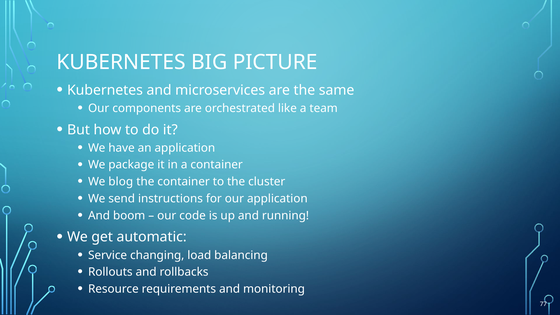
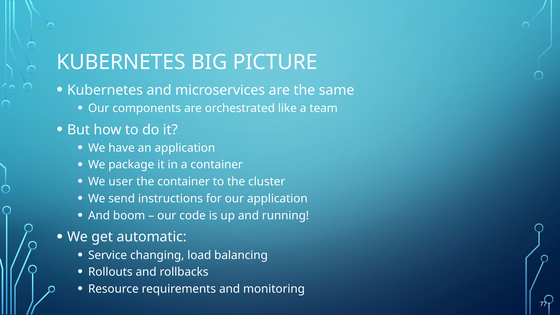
blog: blog -> user
